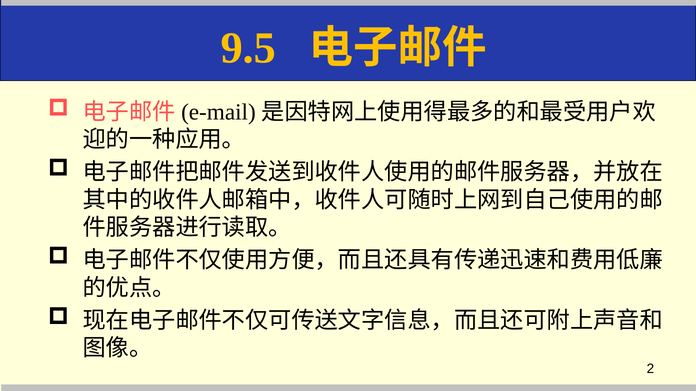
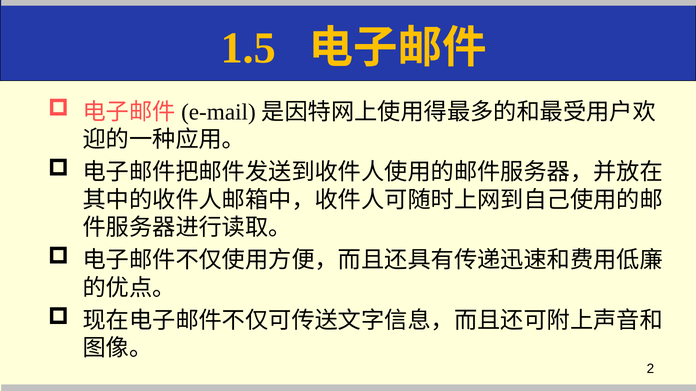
9.5: 9.5 -> 1.5
